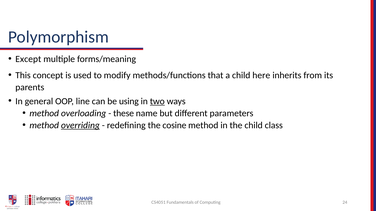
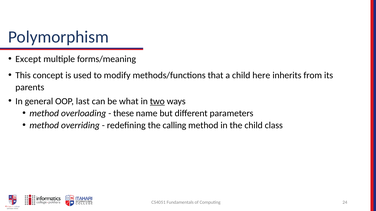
line: line -> last
using: using -> what
overriding underline: present -> none
cosine: cosine -> calling
